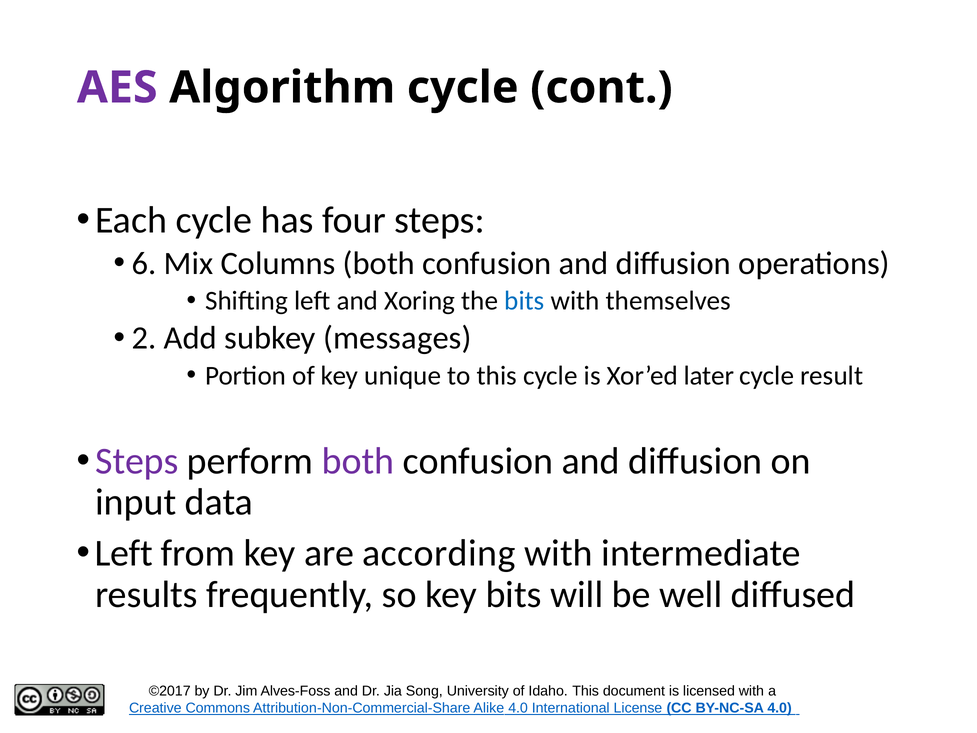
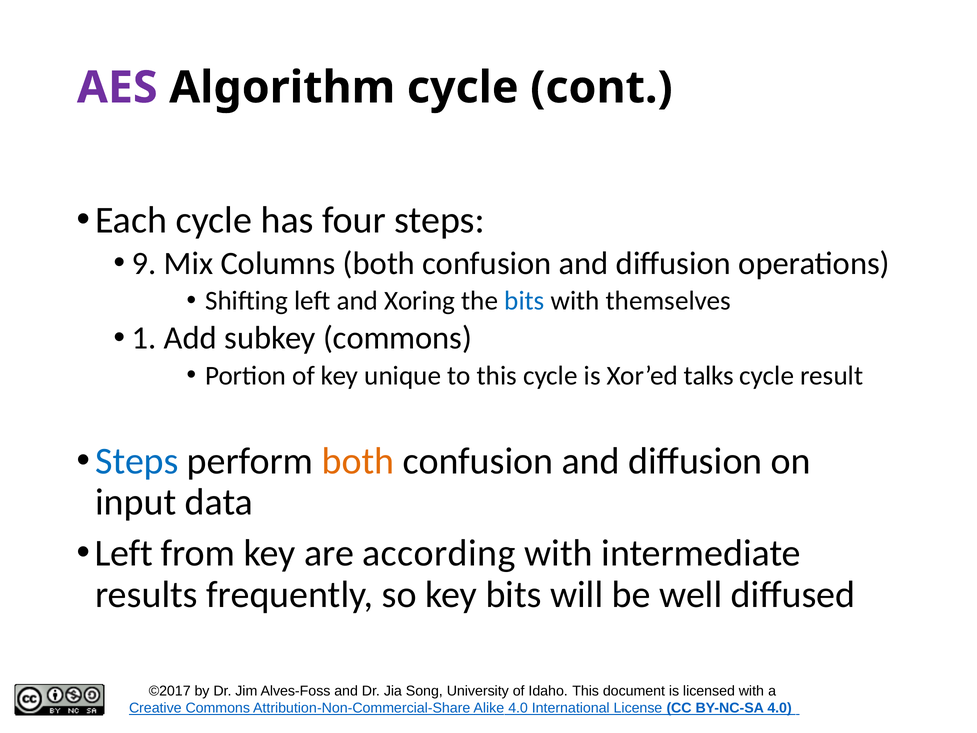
6: 6 -> 9
2: 2 -> 1
subkey messages: messages -> commons
later: later -> talks
Steps at (137, 461) colour: purple -> blue
both at (358, 461) colour: purple -> orange
